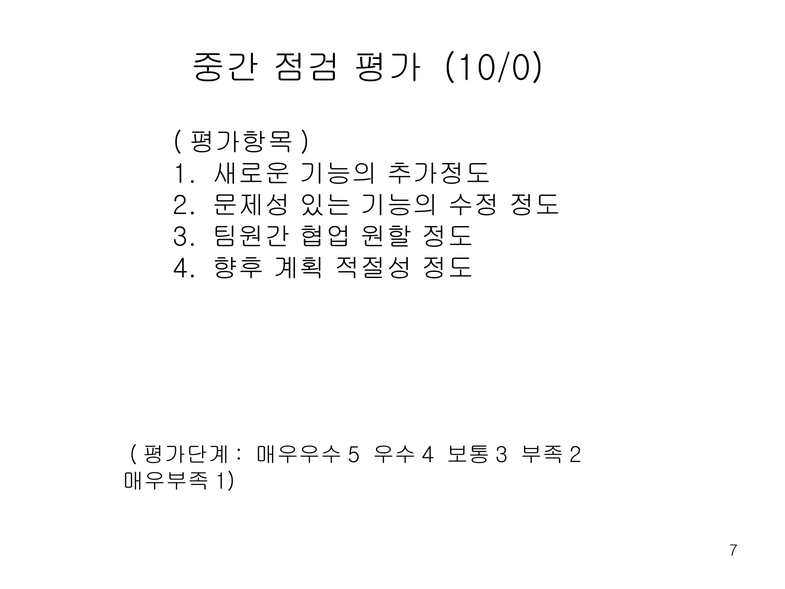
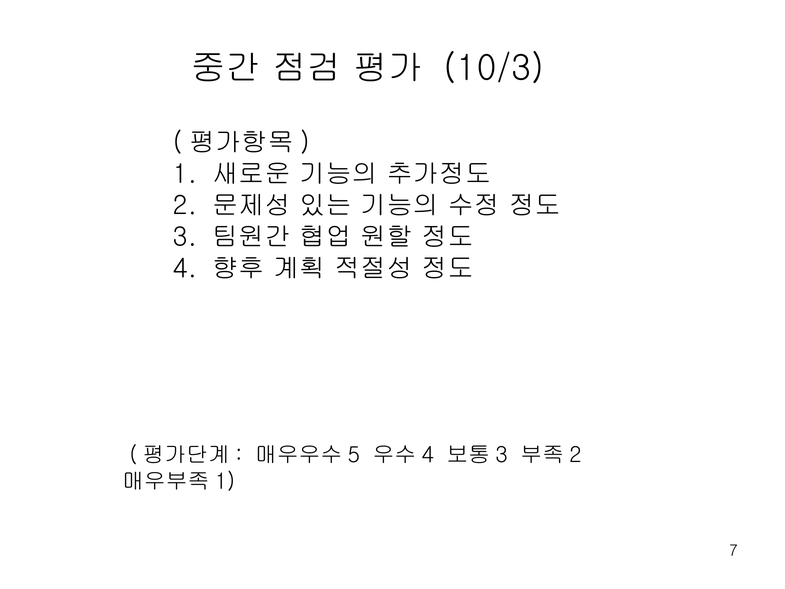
10/0: 10/0 -> 10/3
